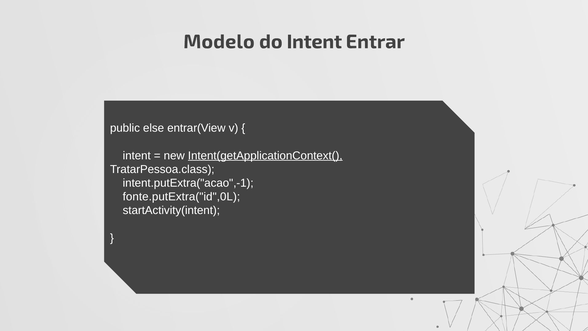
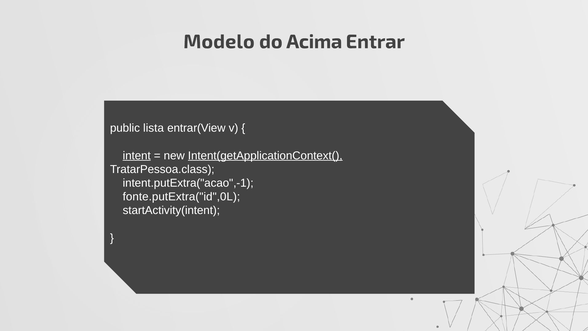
do Intent: Intent -> Acima
else: else -> lista
intent at (137, 155) underline: none -> present
